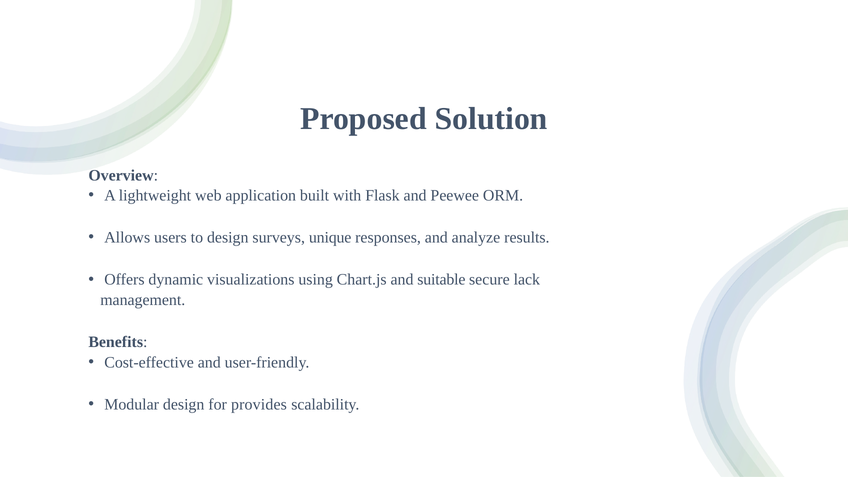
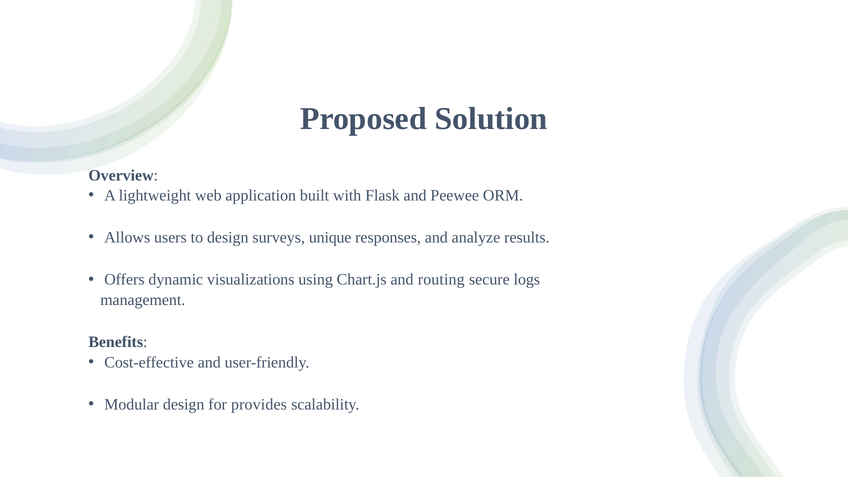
suitable: suitable -> routing
lack: lack -> logs
